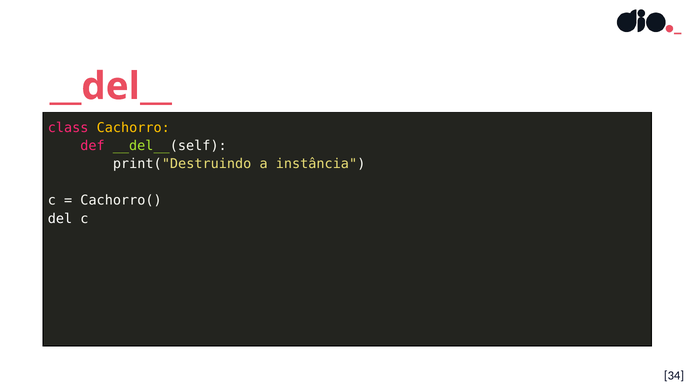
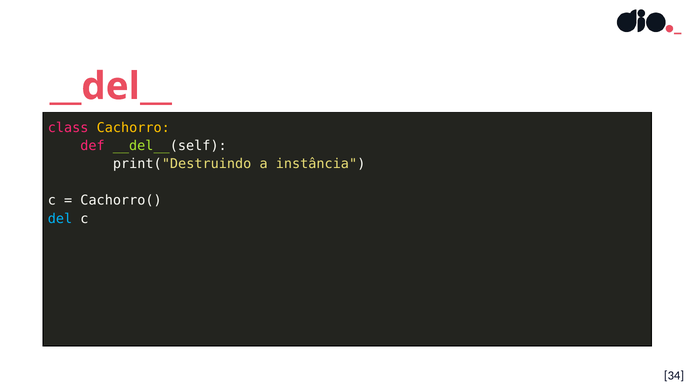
del colour: white -> light blue
